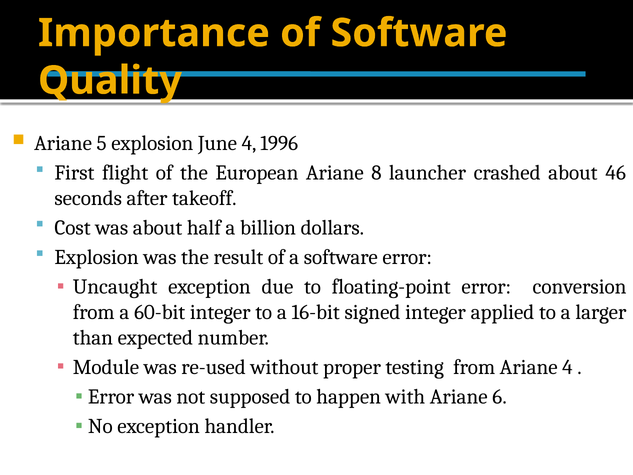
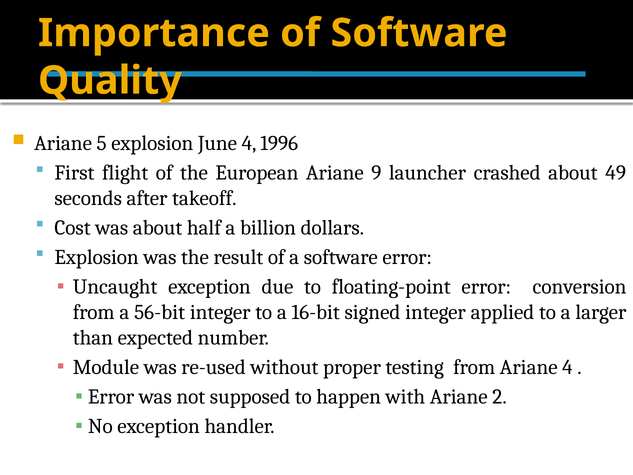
8: 8 -> 9
46: 46 -> 49
60-bit: 60-bit -> 56-bit
6: 6 -> 2
